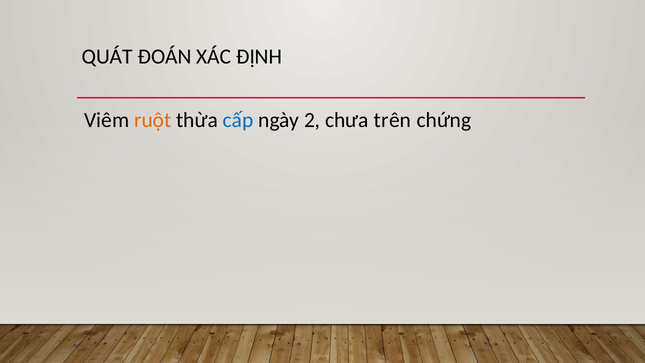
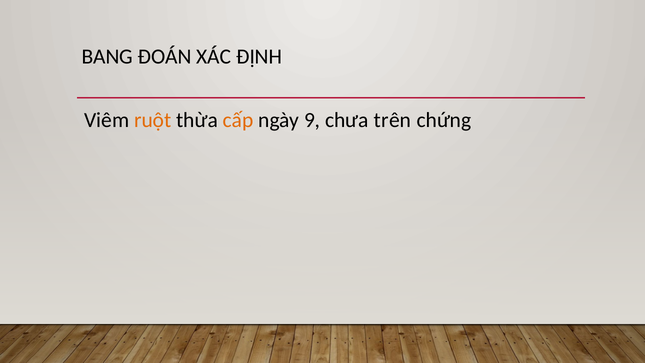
QUÁT: QUÁT -> BANG
cấp colour: blue -> orange
2: 2 -> 9
